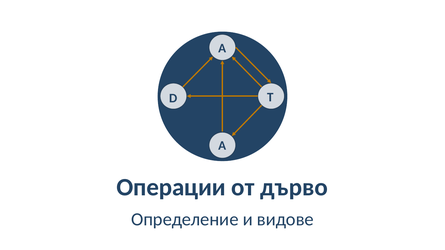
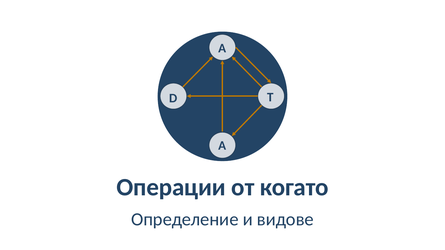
дърво: дърво -> когато
